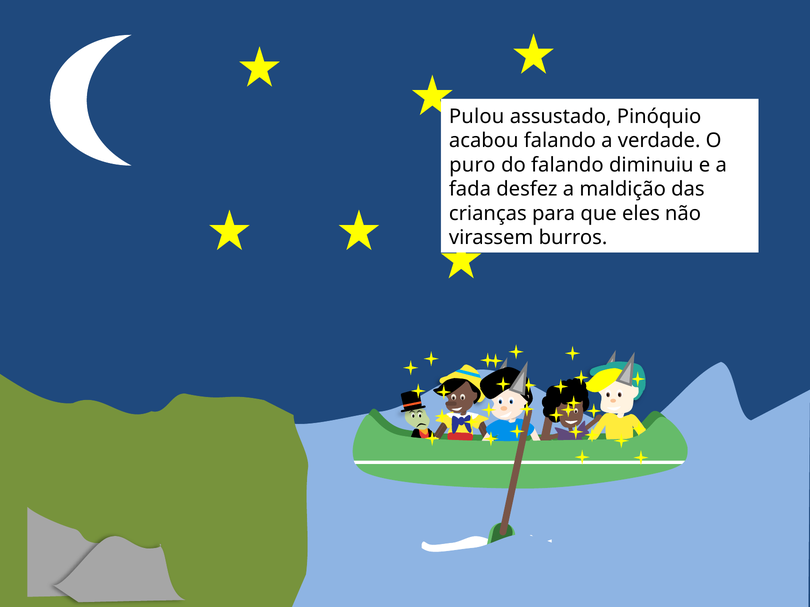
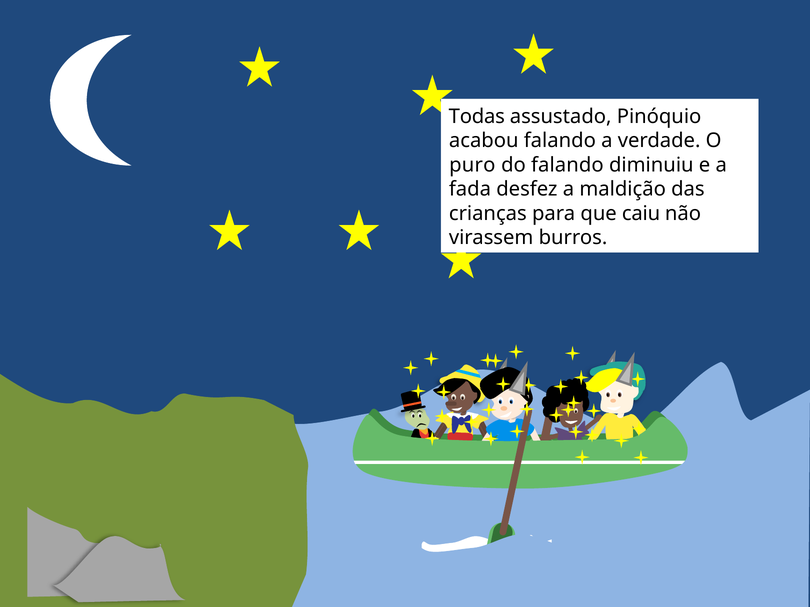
Pulou: Pulou -> Todas
eles: eles -> caiu
